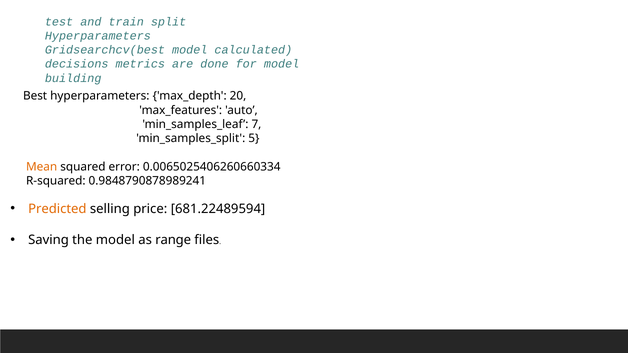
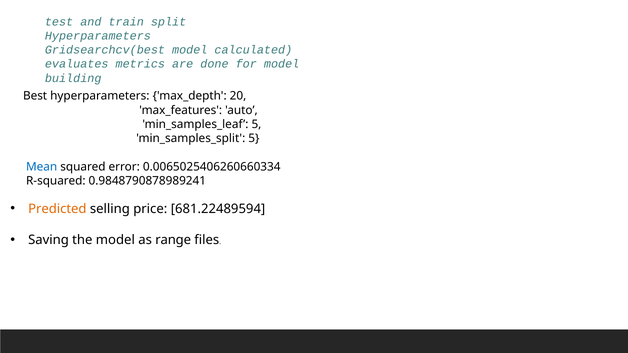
decisions: decisions -> evaluates
min_samples_leaf 7: 7 -> 5
Mean colour: orange -> blue
